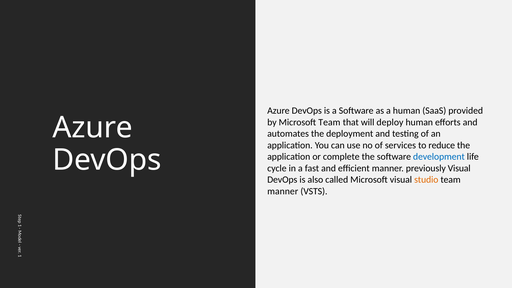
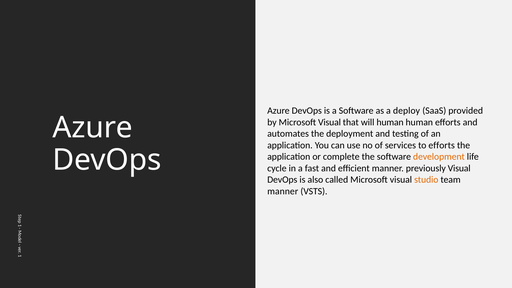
a human: human -> deploy
by Microsoft Team: Team -> Visual
will deploy: deploy -> human
to reduce: reduce -> efforts
development colour: blue -> orange
